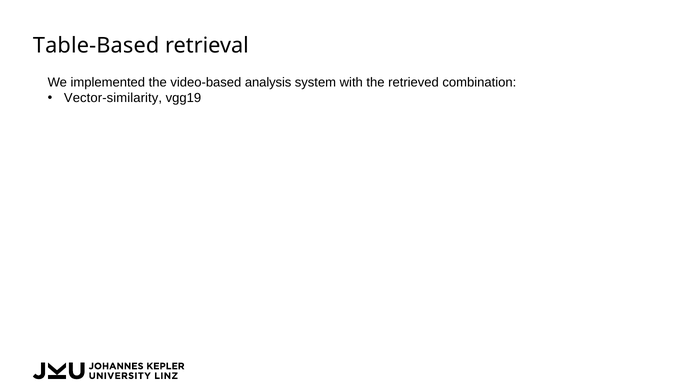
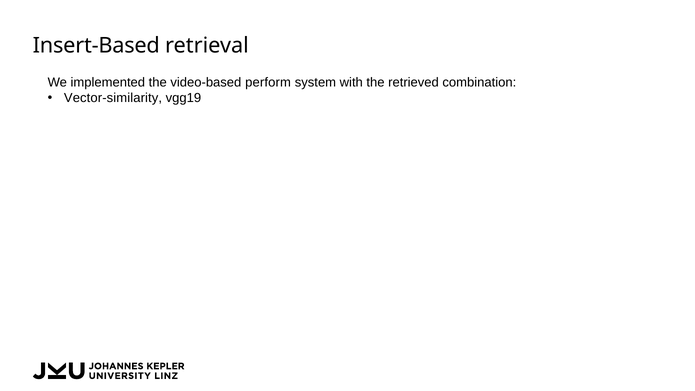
Table-Based: Table-Based -> Insert-Based
analysis: analysis -> perform
